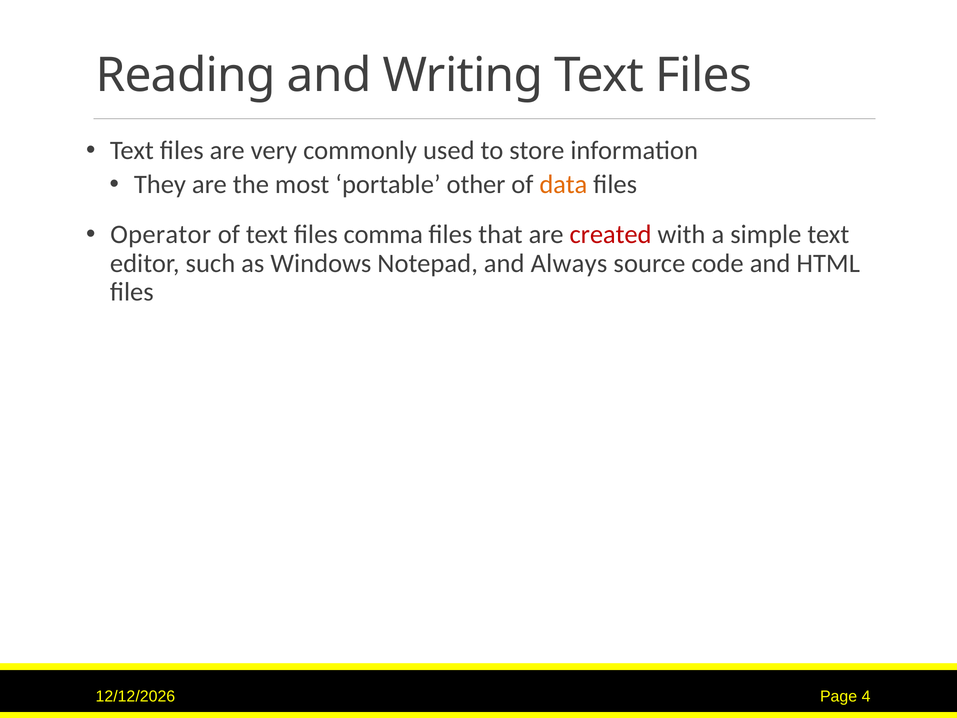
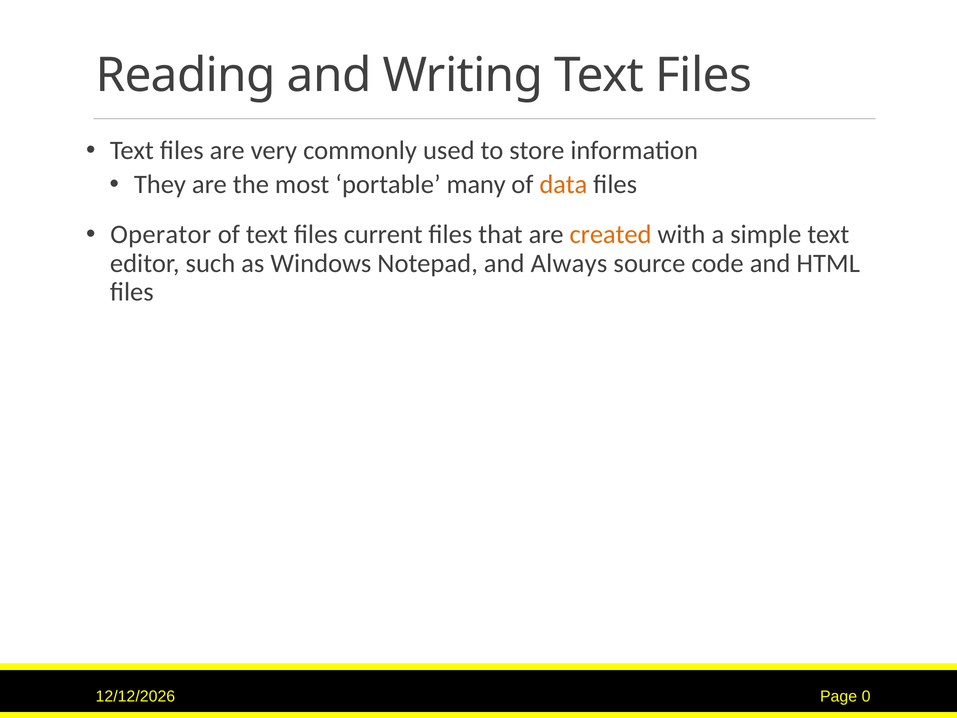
other: other -> many
comma: comma -> current
created colour: red -> orange
4: 4 -> 0
